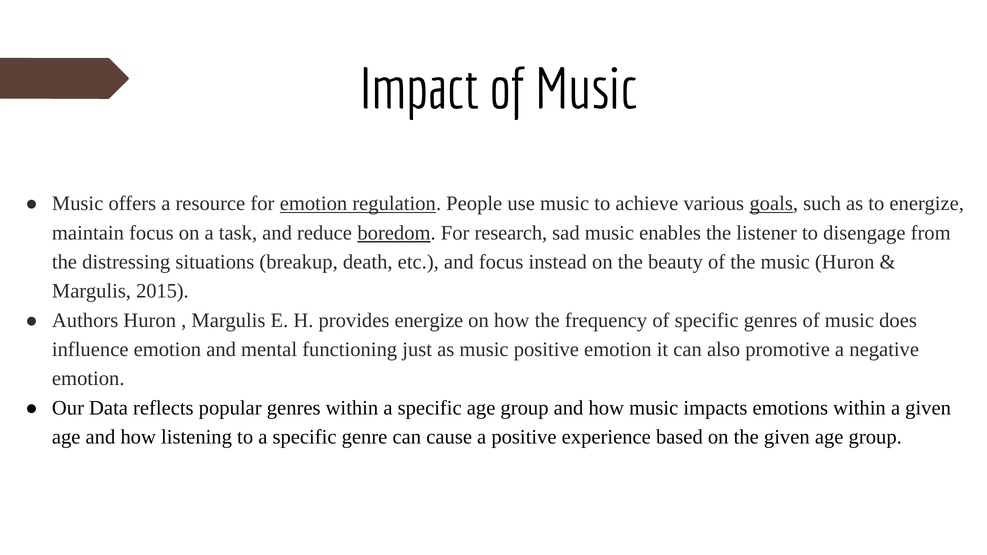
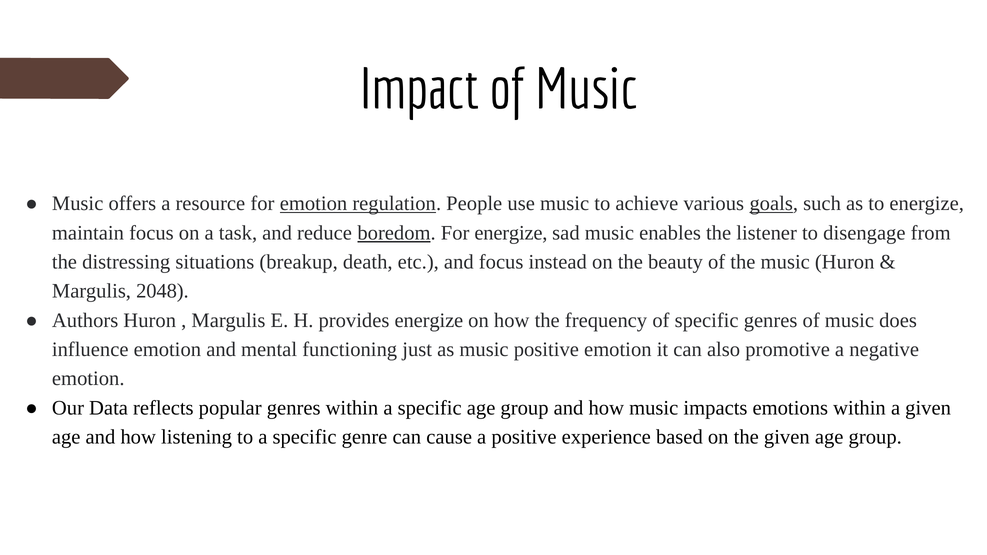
For research: research -> energize
2015: 2015 -> 2048
